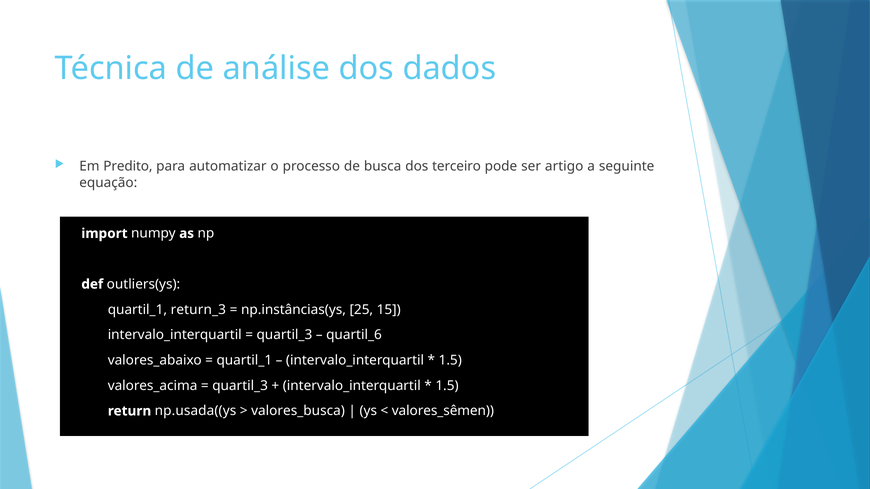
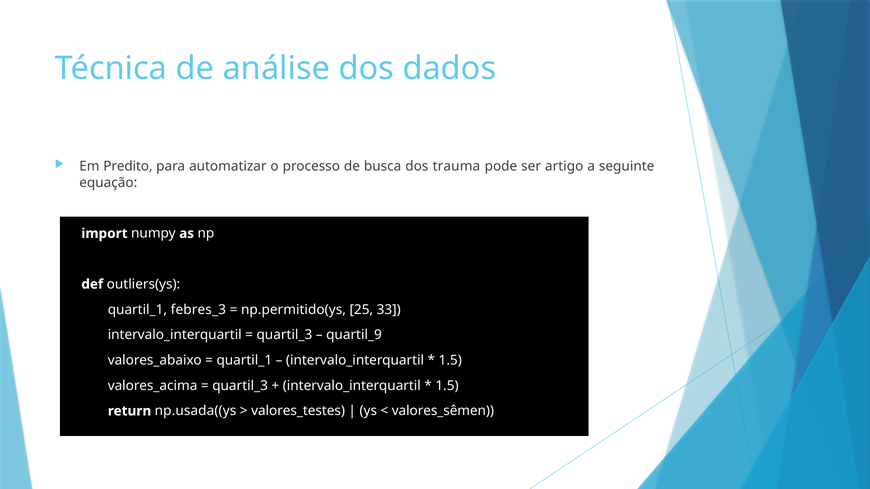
terceiro: terceiro -> trauma
return_3: return_3 -> febres_3
np.instâncias(ys: np.instâncias(ys -> np.permitido(ys
15: 15 -> 33
quartil_6: quartil_6 -> quartil_9
valores_busca: valores_busca -> valores_testes
